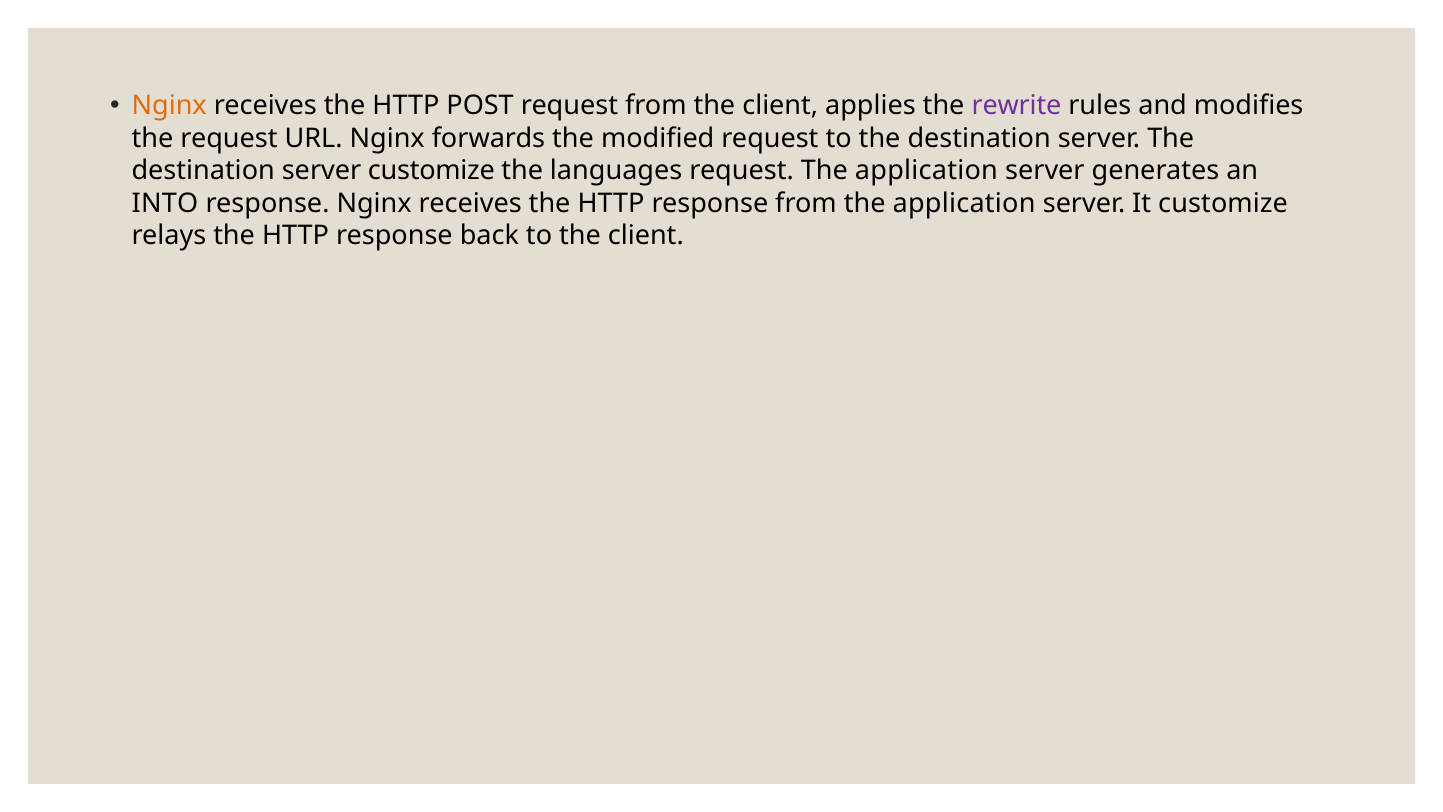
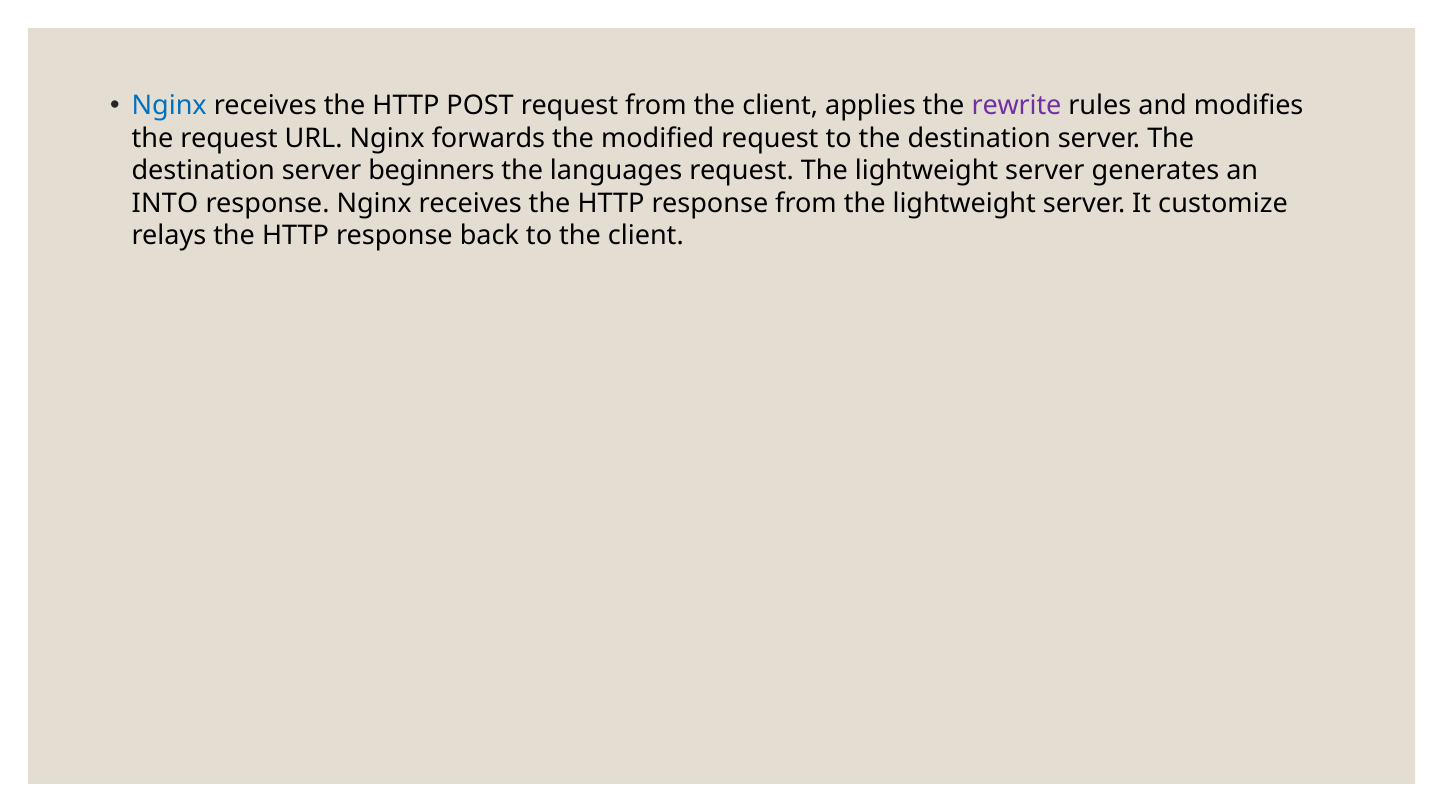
Nginx at (169, 106) colour: orange -> blue
server customize: customize -> beginners
request The application: application -> lightweight
from the application: application -> lightweight
